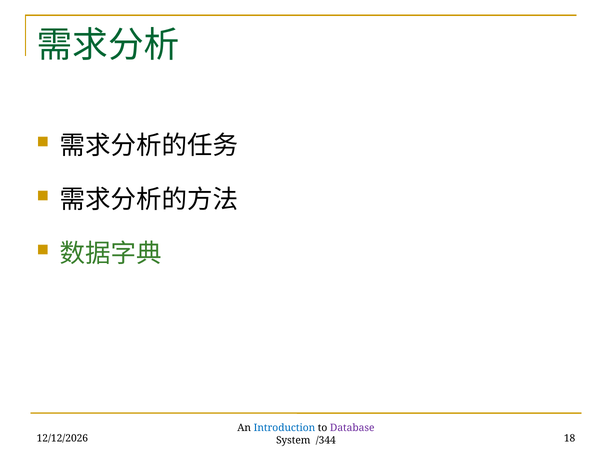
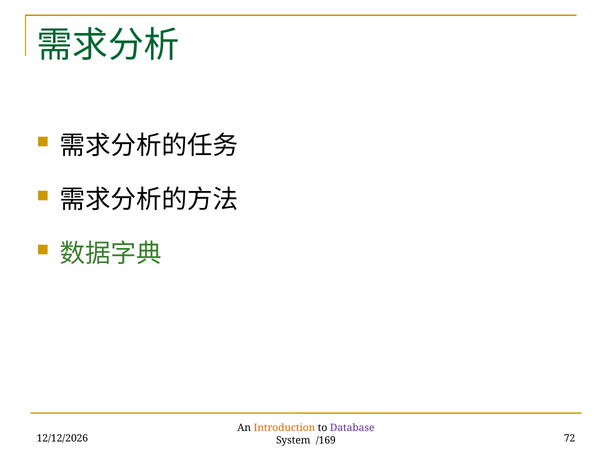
Introduction colour: blue -> orange
18: 18 -> 72
/344: /344 -> /169
